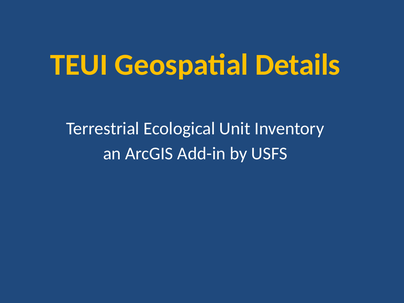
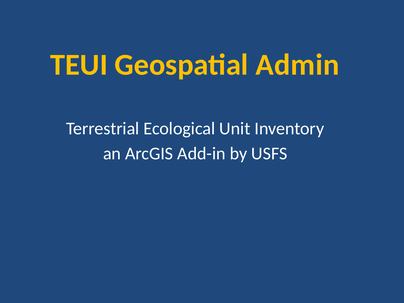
Details: Details -> Admin
